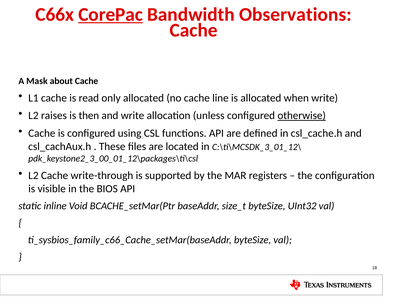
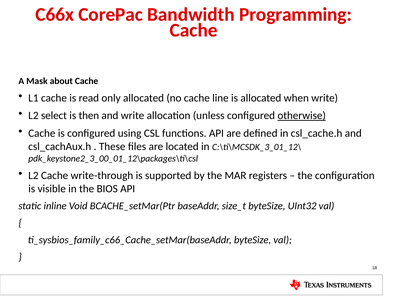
CorePac underline: present -> none
Observations: Observations -> Programming
raises: raises -> select
